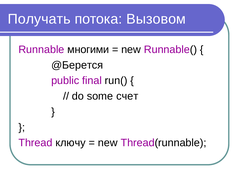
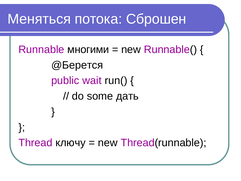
Получать: Получать -> Меняться
Вызовом: Вызовом -> Сброшен
final: final -> wait
счет: счет -> дать
